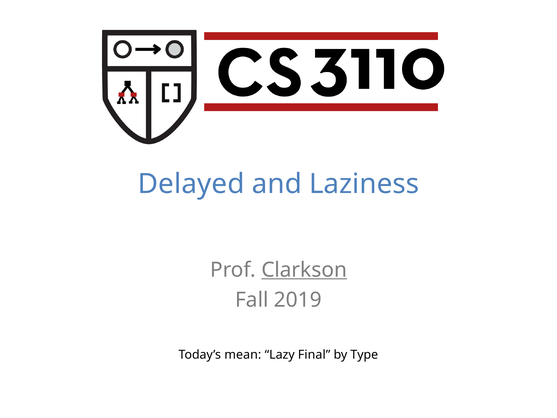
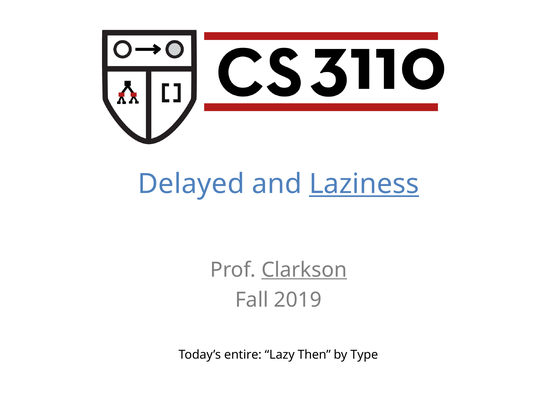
Laziness underline: none -> present
mean: mean -> entire
Final: Final -> Then
